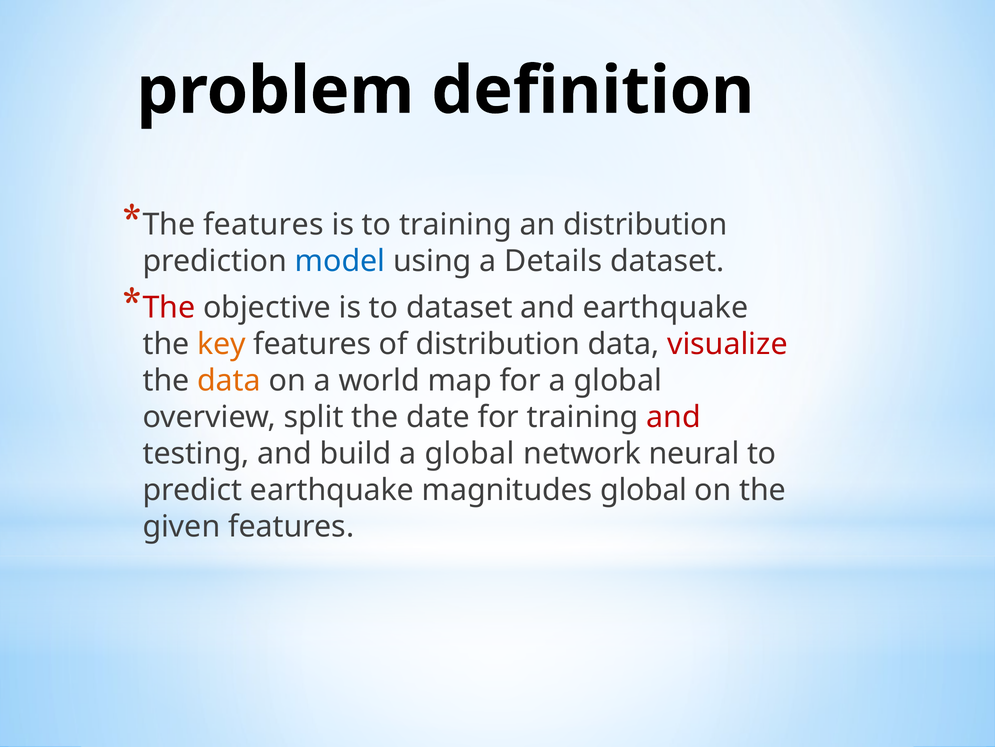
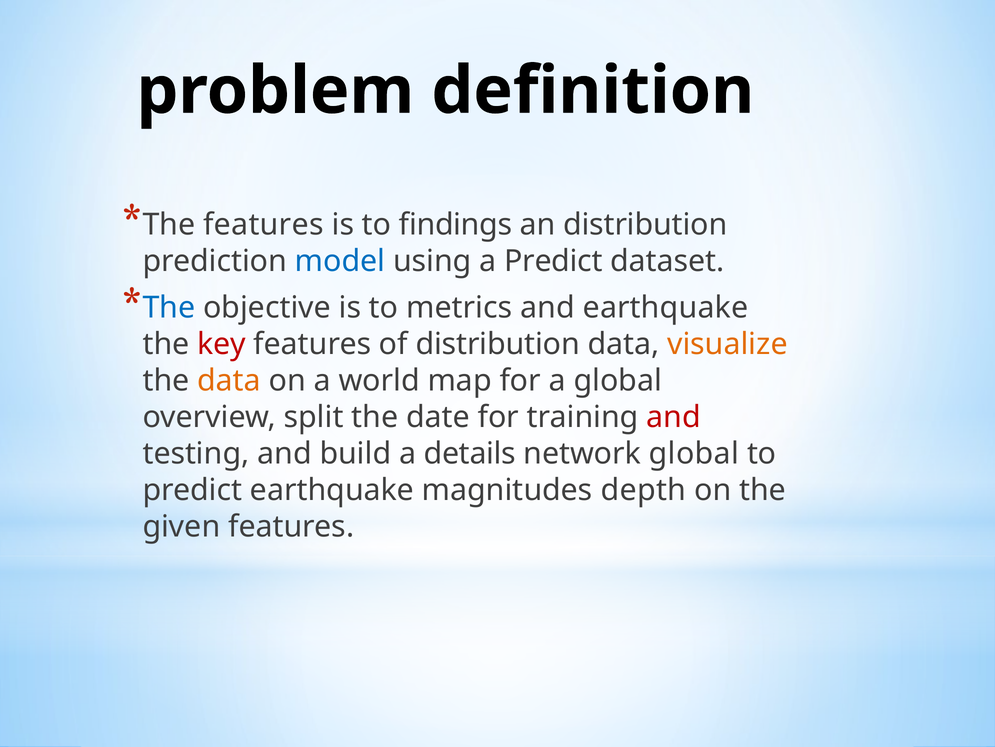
to training: training -> findings
a Details: Details -> Predict
The at (169, 308) colour: red -> blue
to dataset: dataset -> metrics
key colour: orange -> red
visualize colour: red -> orange
build a global: global -> details
network neural: neural -> global
magnitudes global: global -> depth
